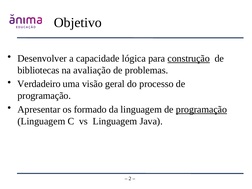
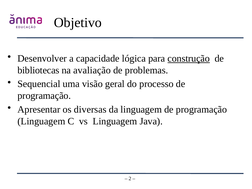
Verdadeiro: Verdadeiro -> Sequencial
formado: formado -> diversas
programação at (201, 109) underline: present -> none
